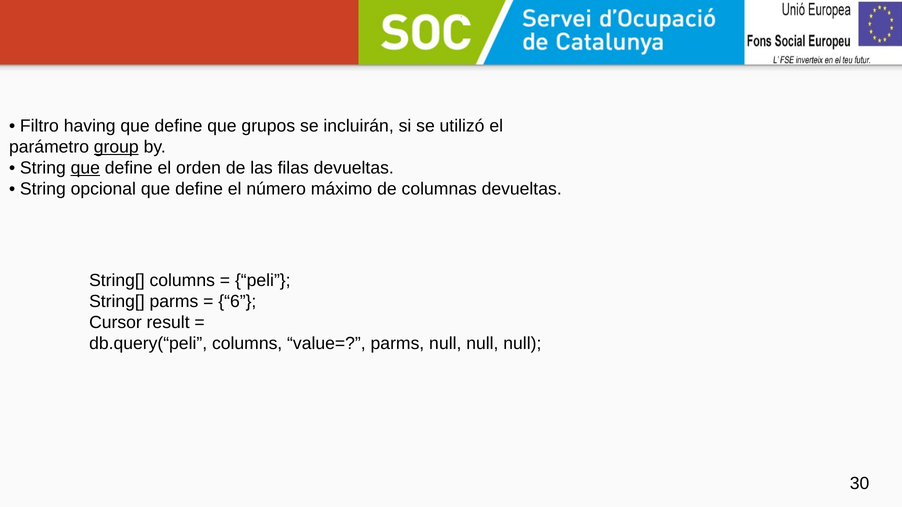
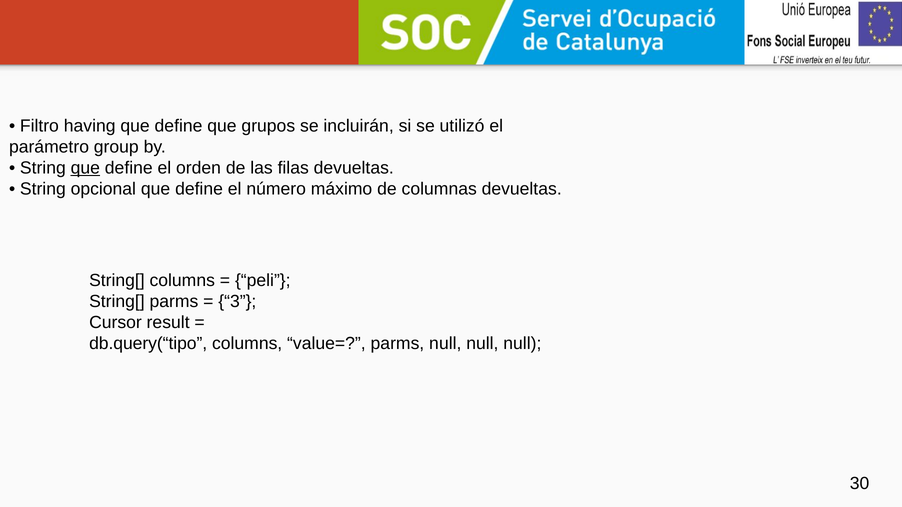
group underline: present -> none
6: 6 -> 3
db.query(“peli: db.query(“peli -> db.query(“tipo
